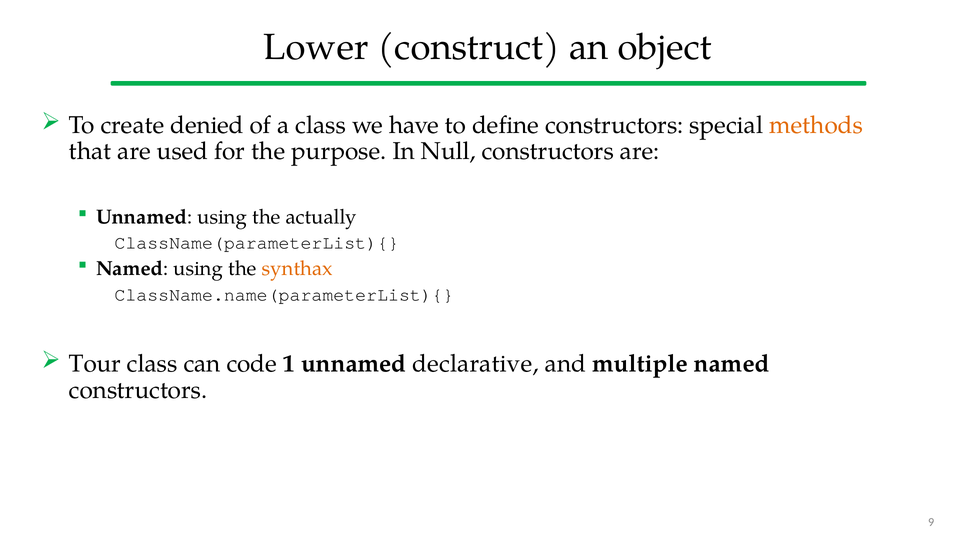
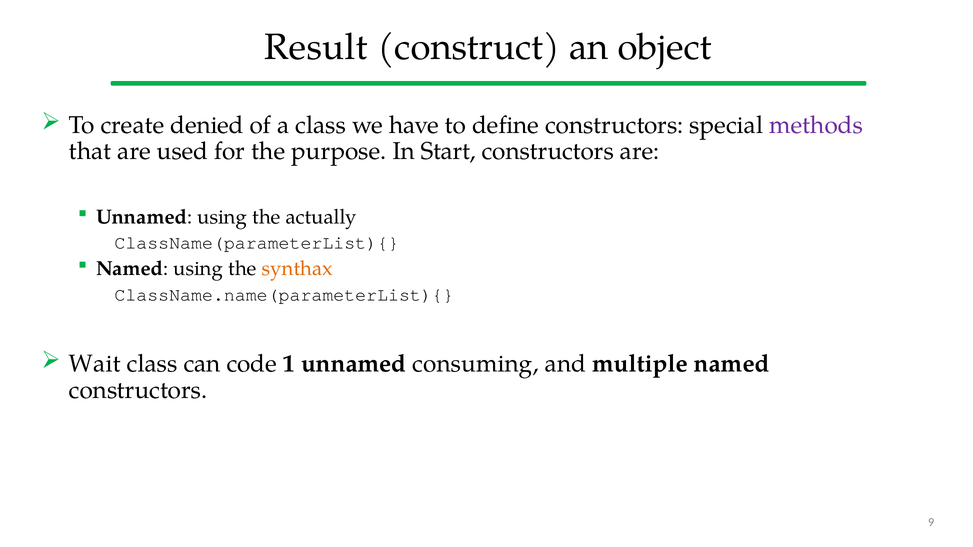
Lower: Lower -> Result
methods colour: orange -> purple
Null: Null -> Start
Tour: Tour -> Wait
declarative: declarative -> consuming
